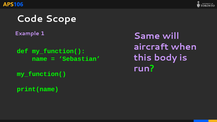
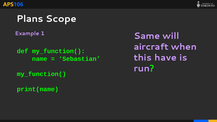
Code: Code -> Plans
body: body -> have
